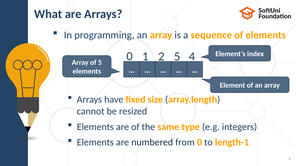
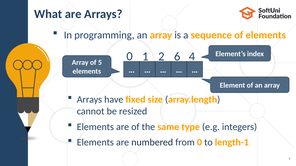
2 5: 5 -> 6
